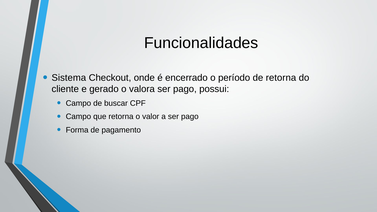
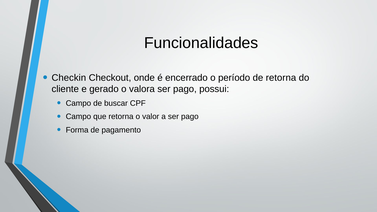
Sistema: Sistema -> Checkin
